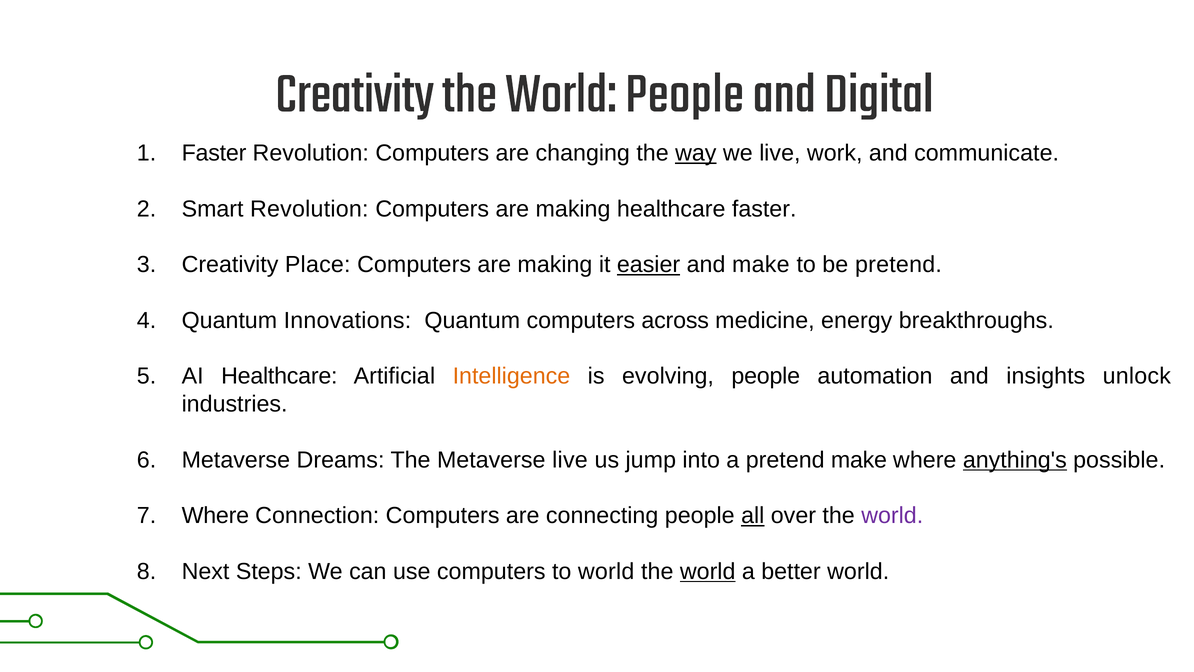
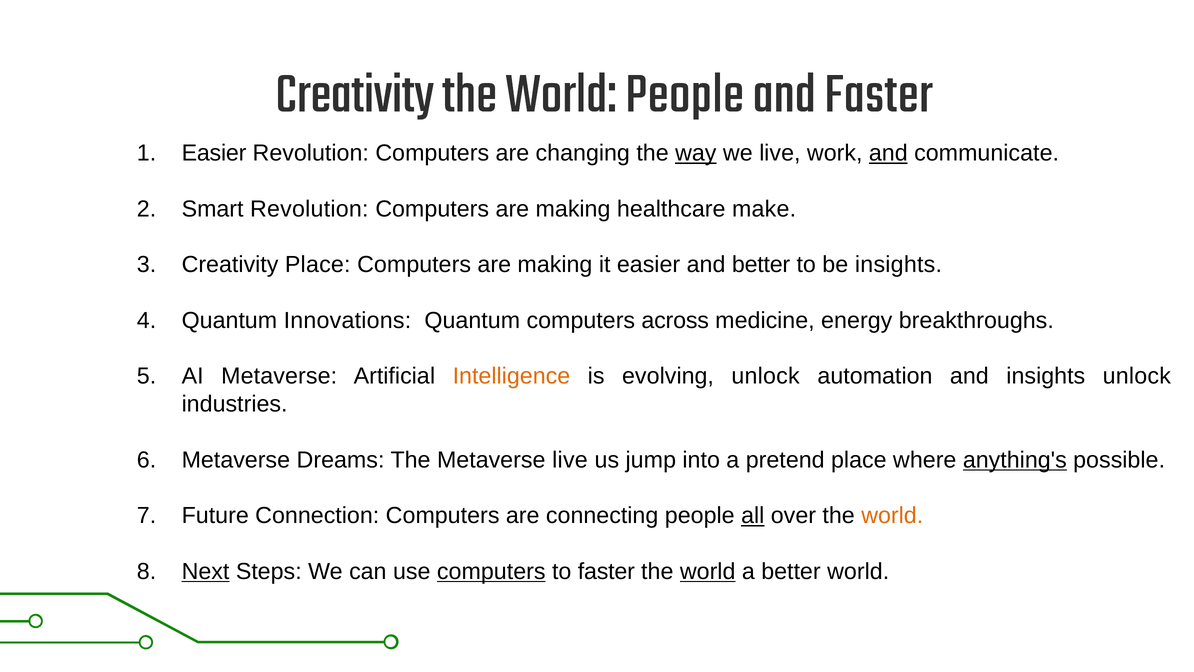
and Digital: Digital -> Faster
Faster at (214, 153): Faster -> Easier
and at (888, 153) underline: none -> present
healthcare faster: faster -> make
easier at (649, 265) underline: present -> none
and make: make -> better
be pretend: pretend -> insights
AI Healthcare: Healthcare -> Metaverse
evolving people: people -> unlock
pretend make: make -> place
Where at (215, 515): Where -> Future
world at (892, 515) colour: purple -> orange
Next underline: none -> present
computers at (491, 571) underline: none -> present
to world: world -> faster
